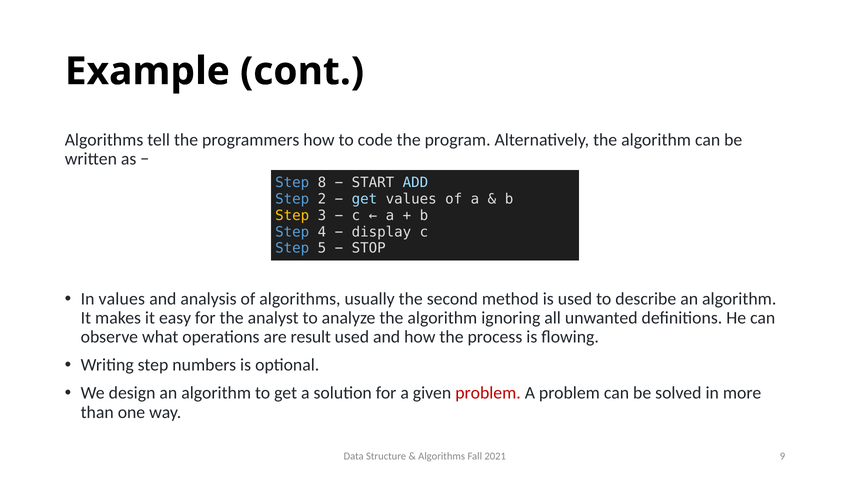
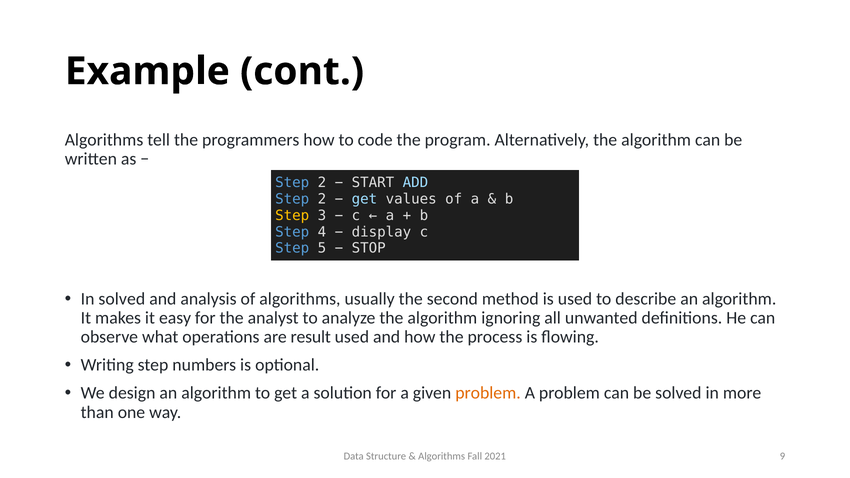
8 at (322, 183): 8 -> 2
In values: values -> solved
problem at (488, 393) colour: red -> orange
